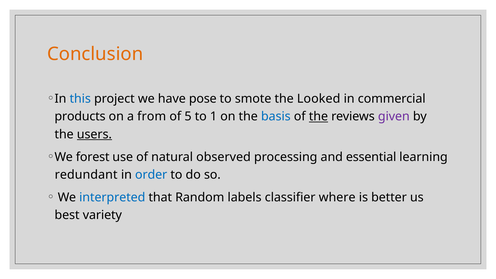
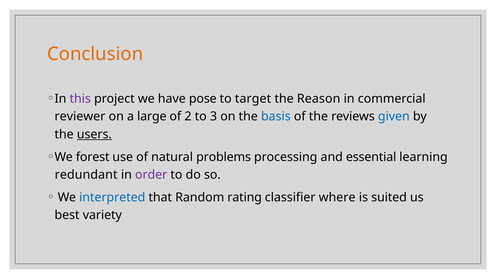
this colour: blue -> purple
smote: smote -> target
Looked: Looked -> Reason
products: products -> reviewer
from: from -> large
5: 5 -> 2
1: 1 -> 3
the at (318, 117) underline: present -> none
given colour: purple -> blue
observed: observed -> problems
order colour: blue -> purple
labels: labels -> rating
better: better -> suited
